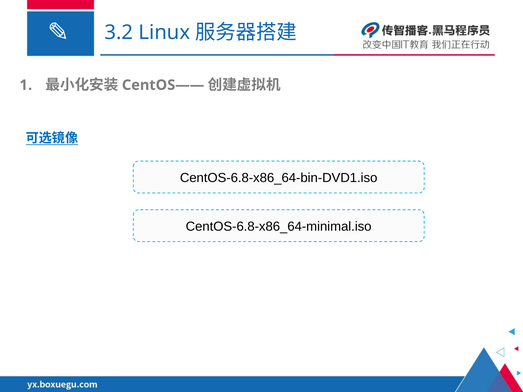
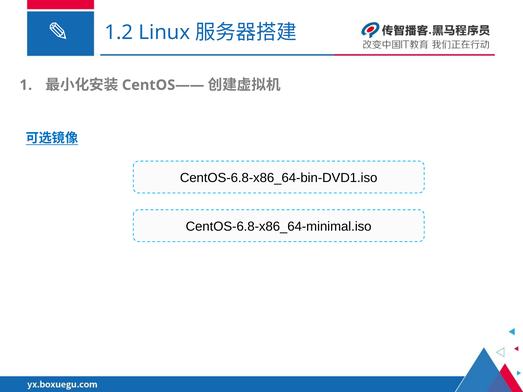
3.2: 3.2 -> 1.2
